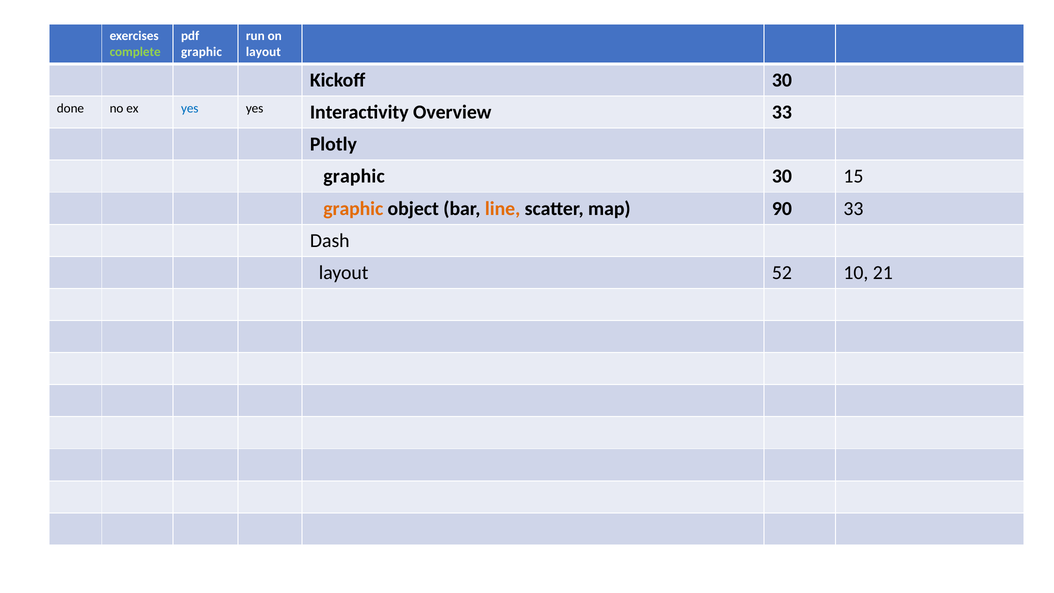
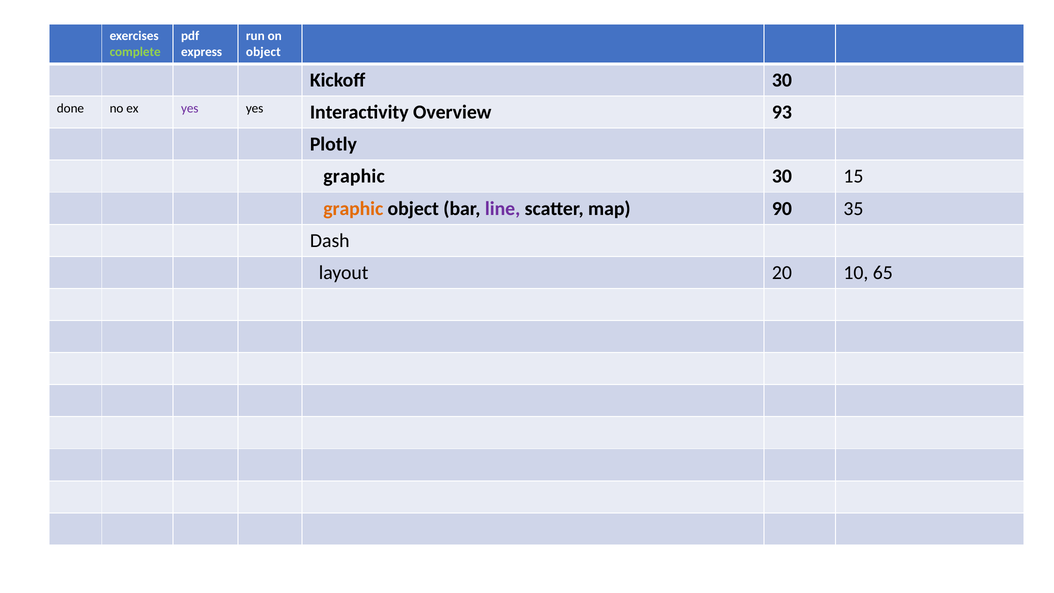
graphic at (201, 52): graphic -> express
layout at (263, 52): layout -> object
yes at (190, 108) colour: blue -> purple
Overview 33: 33 -> 93
line colour: orange -> purple
90 33: 33 -> 35
52: 52 -> 20
21: 21 -> 65
